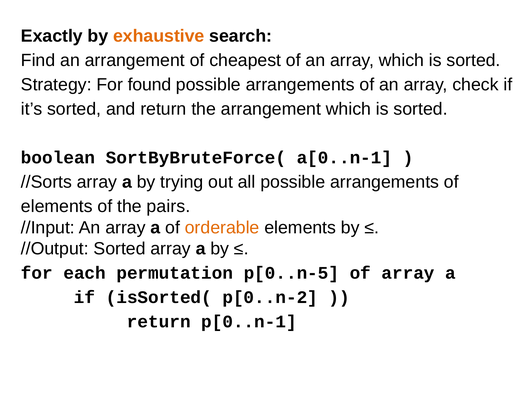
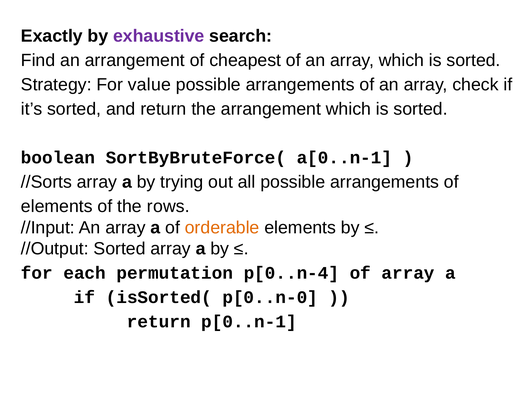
exhaustive colour: orange -> purple
found: found -> value
pairs: pairs -> rows
p[0..n-5: p[0..n-5 -> p[0..n-4
p[0..n-2: p[0..n-2 -> p[0..n-0
